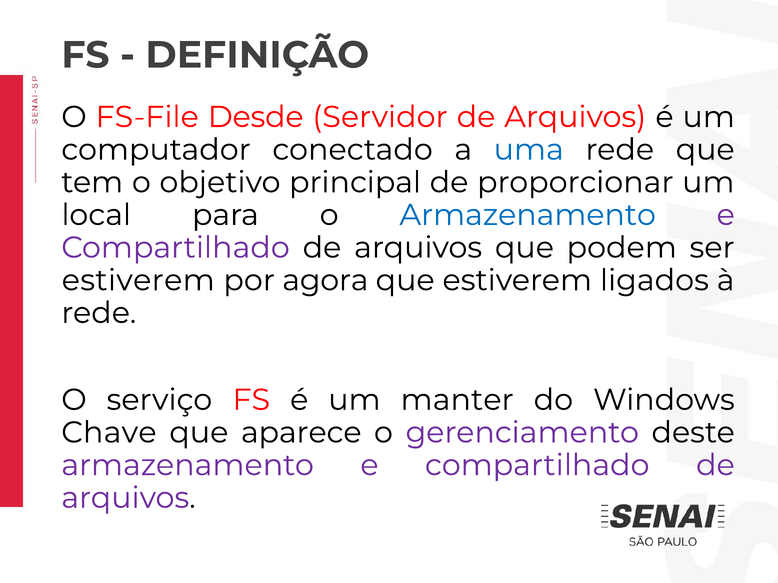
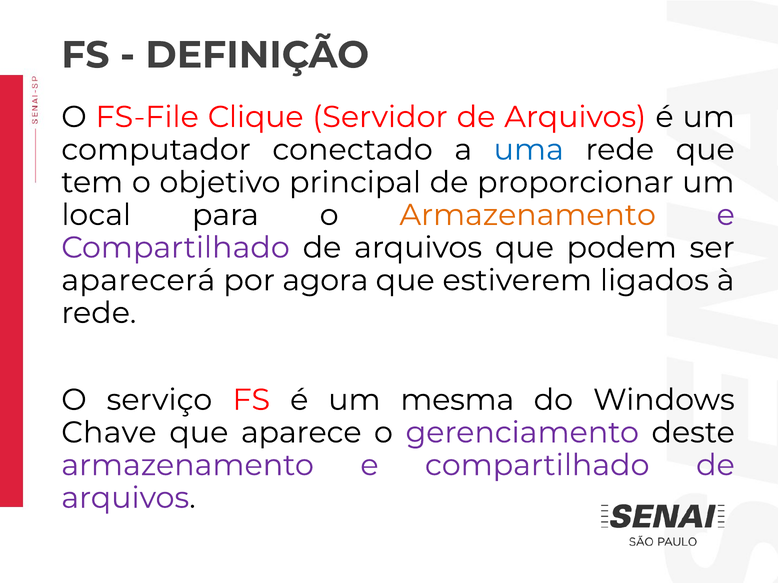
Desde: Desde -> Clique
Armazenamento at (528, 215) colour: blue -> orange
estiverem at (138, 281): estiverem -> aparecerá
manter: manter -> mesma
